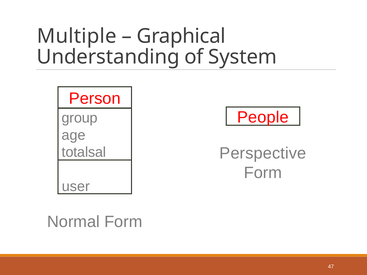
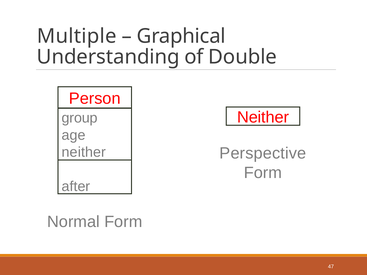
System: System -> Double
People at (263, 117): People -> Neither
totalsal at (84, 152): totalsal -> neither
user: user -> after
